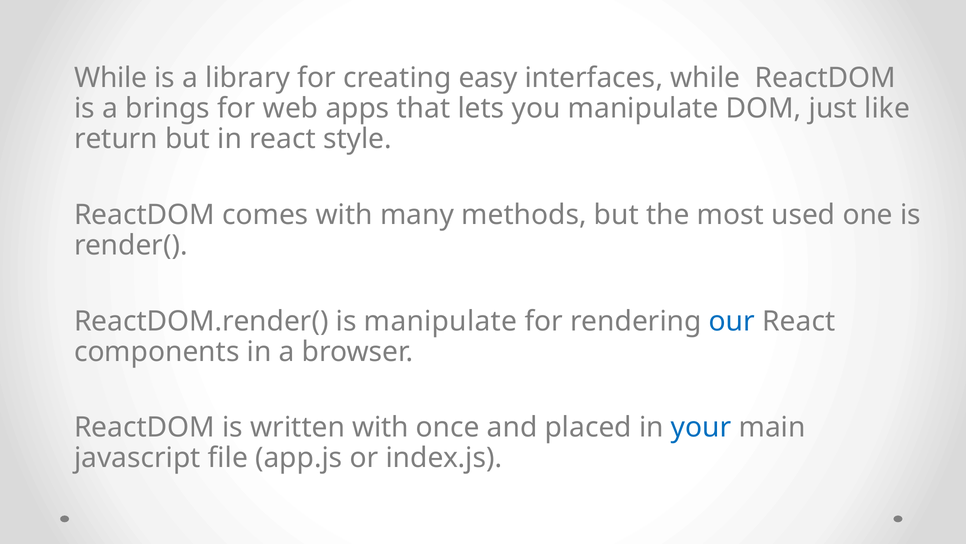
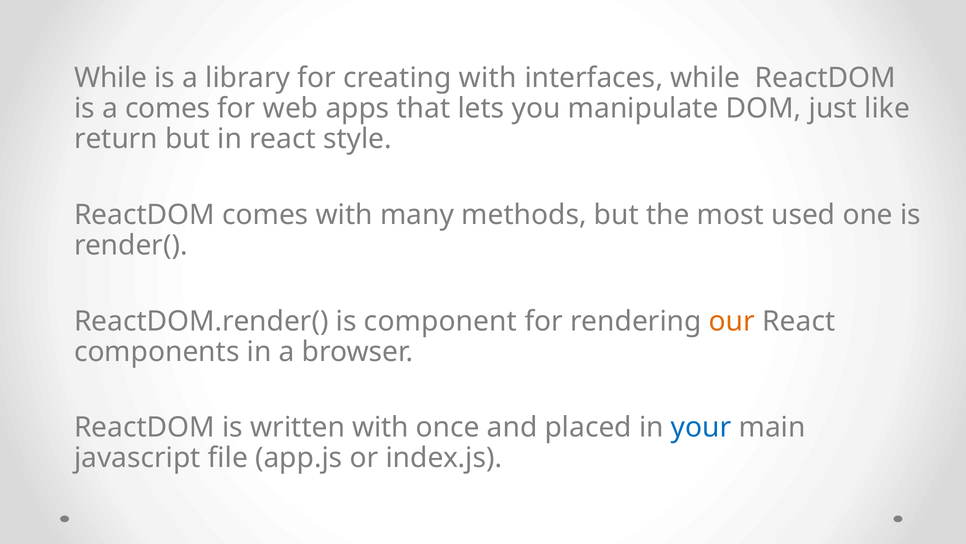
creating easy: easy -> with
a brings: brings -> comes
is manipulate: manipulate -> component
our colour: blue -> orange
